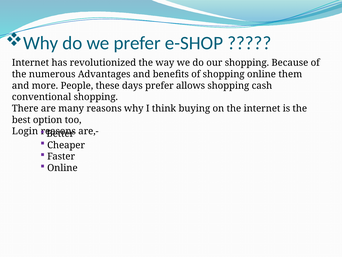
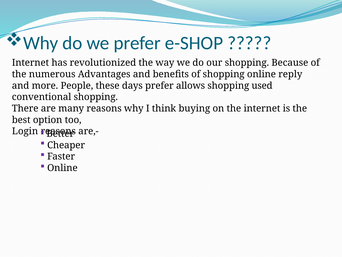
them: them -> reply
cash: cash -> used
